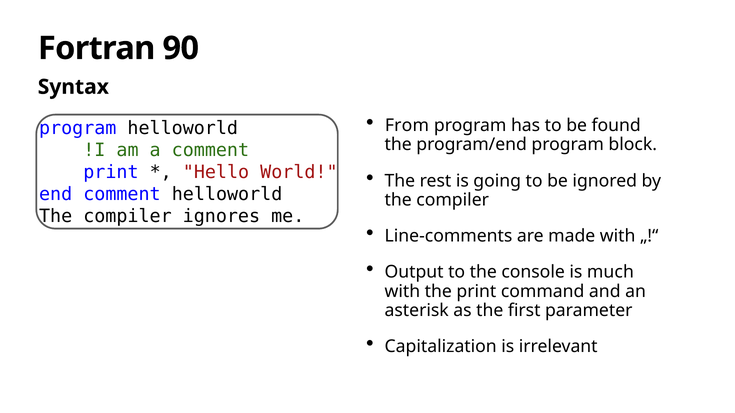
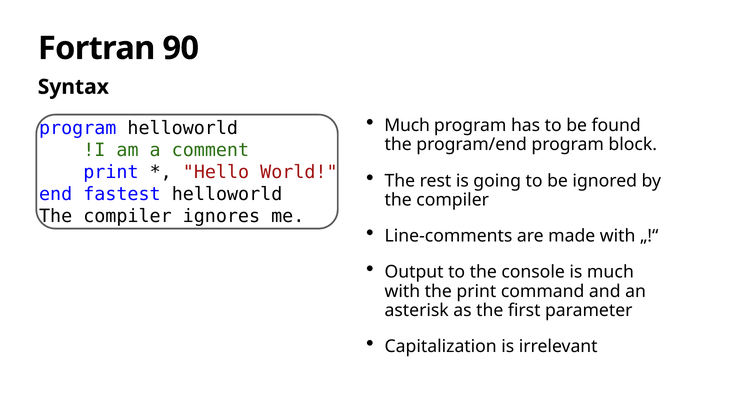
From at (407, 126): From -> Much
end comment: comment -> fastest
